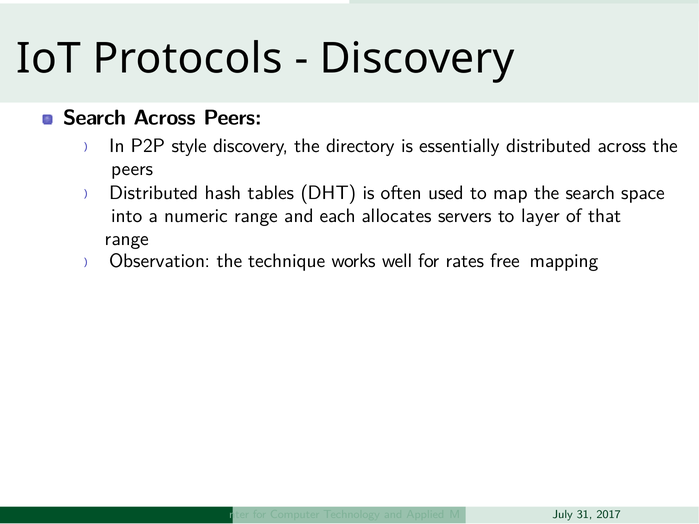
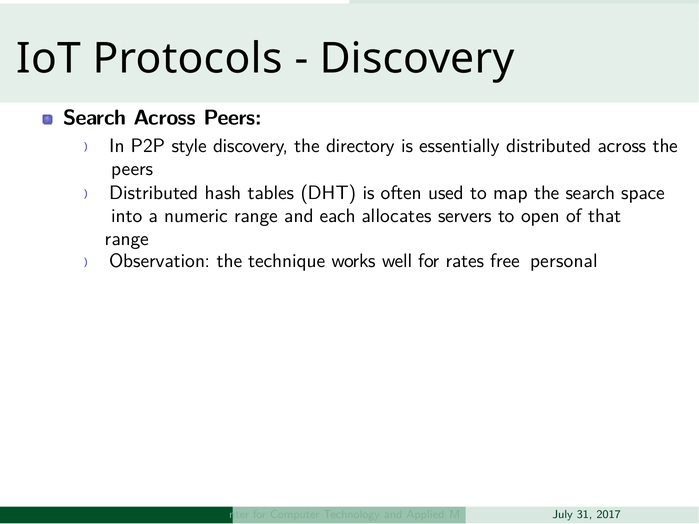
layer: layer -> open
mapping: mapping -> personal
